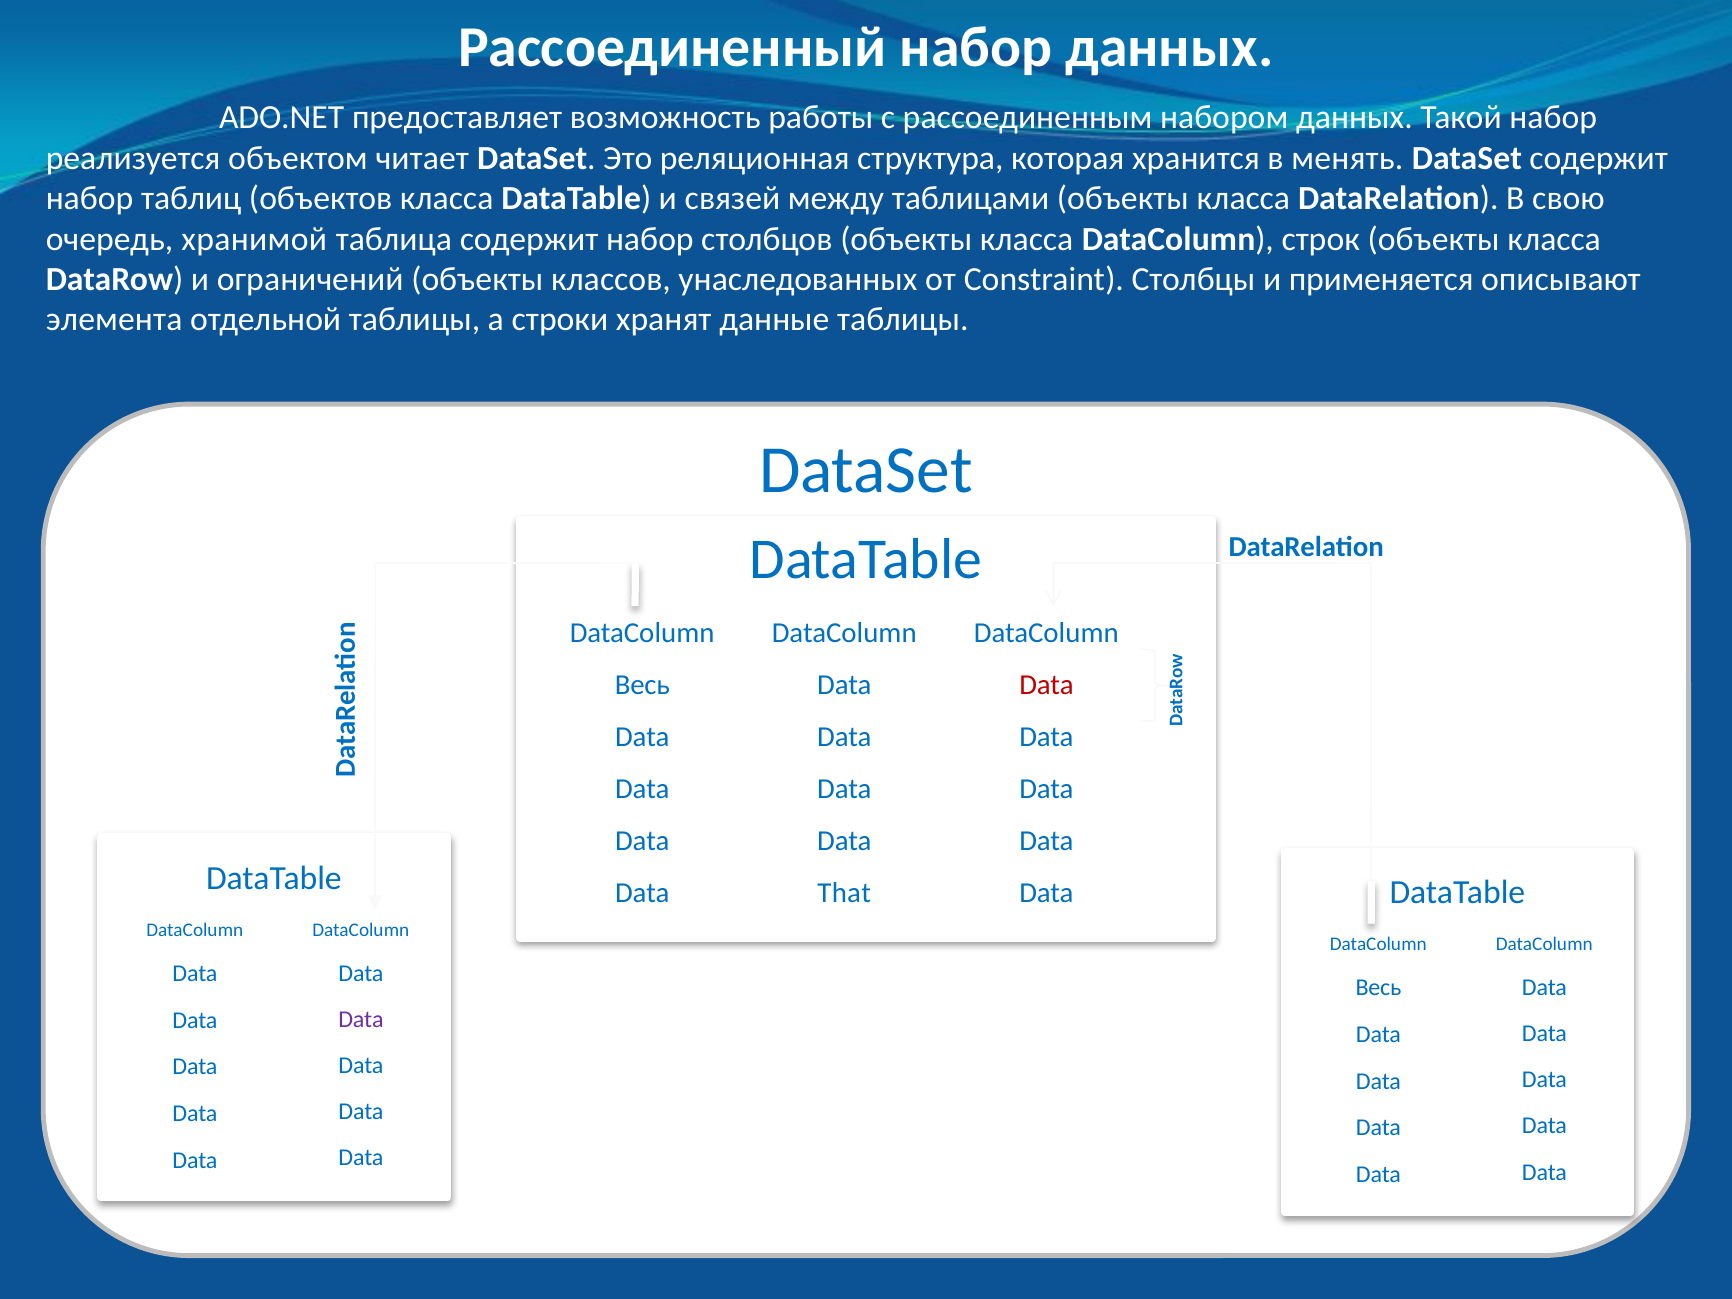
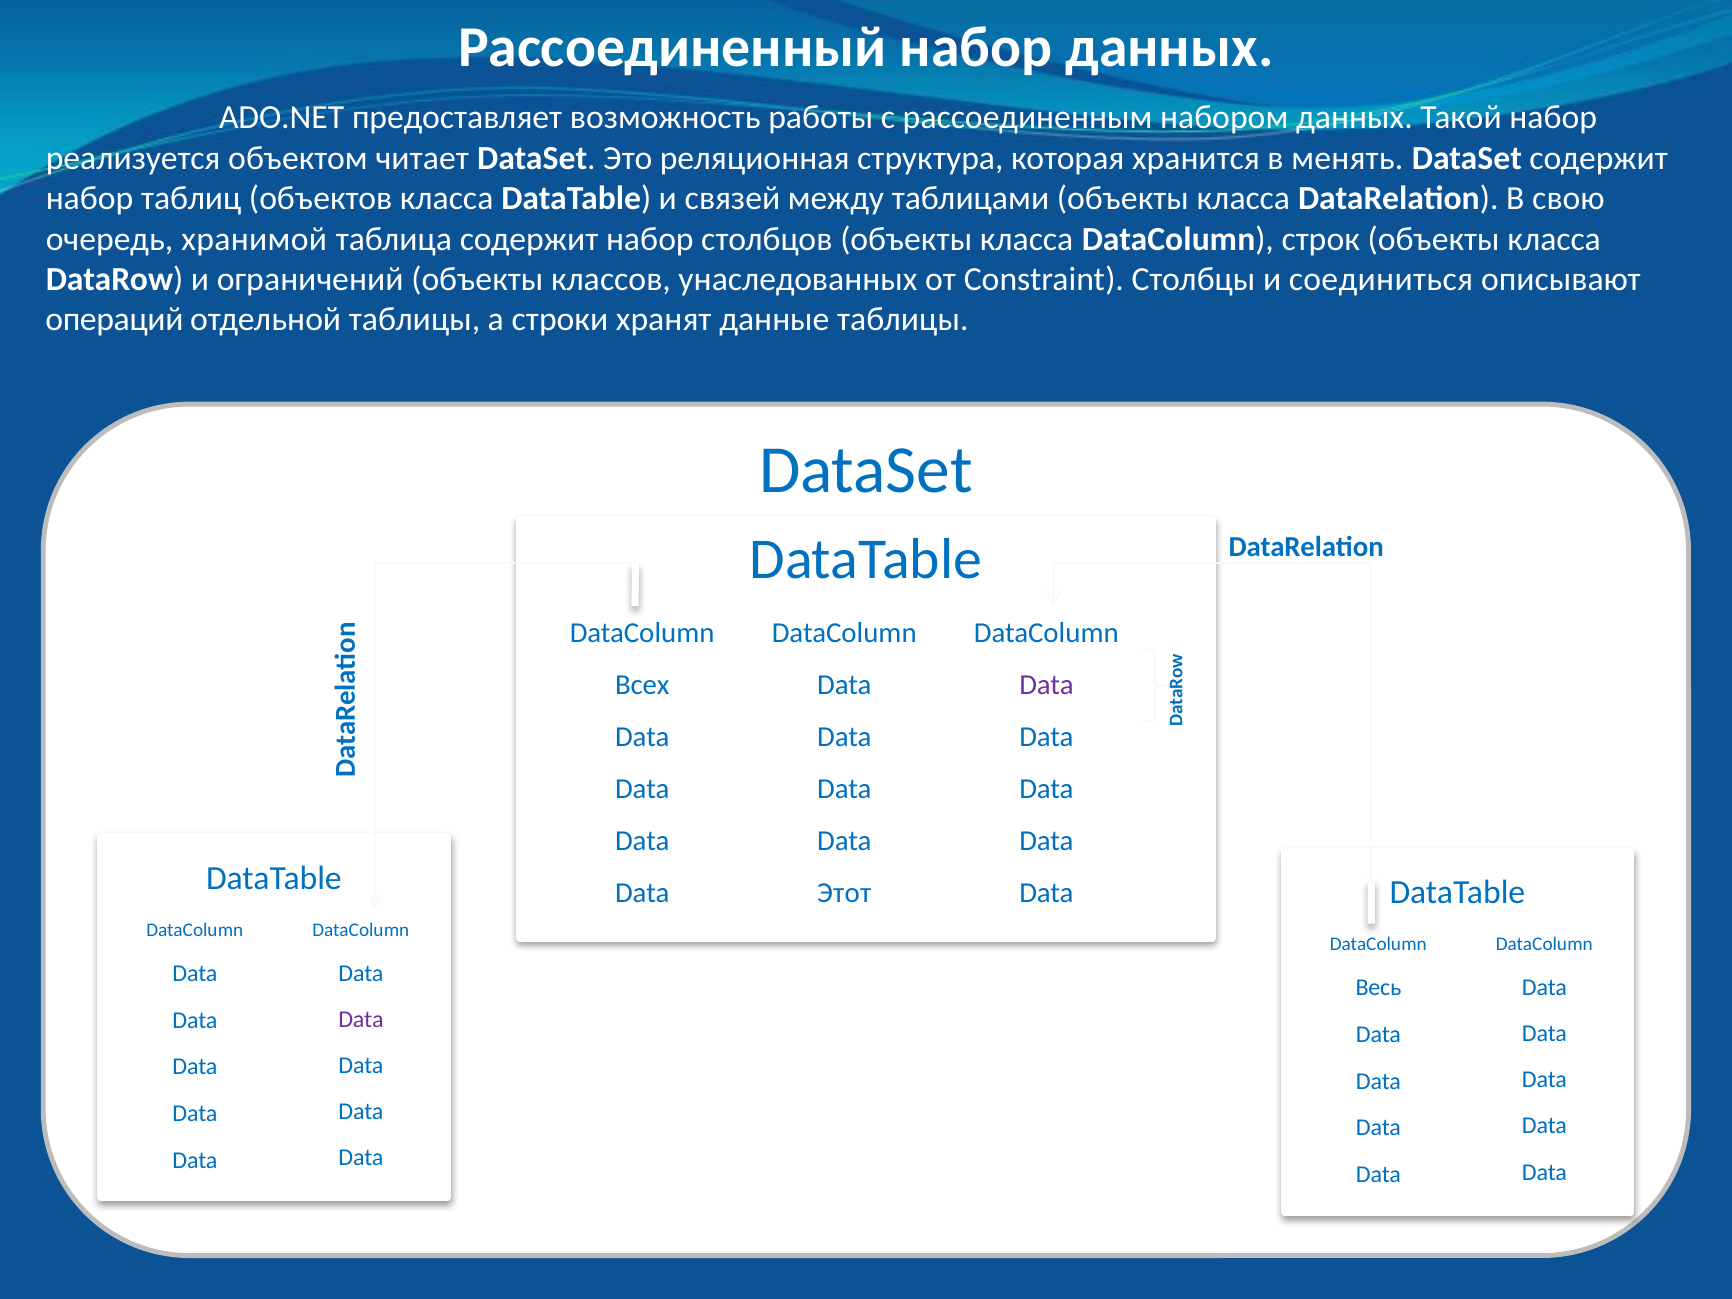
применяется: применяется -> соединиться
элемента: элемента -> операций
Весь at (642, 685): Весь -> Всех
Data at (1046, 685) colour: red -> purple
That: That -> Этот
